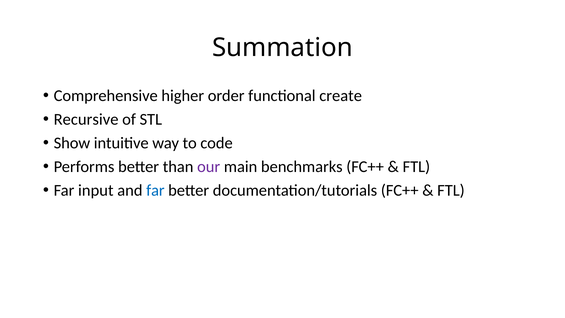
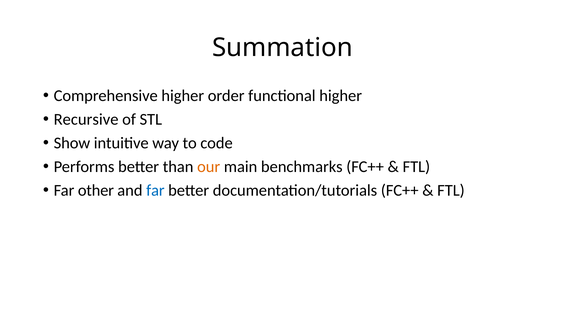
functional create: create -> higher
our colour: purple -> orange
input: input -> other
